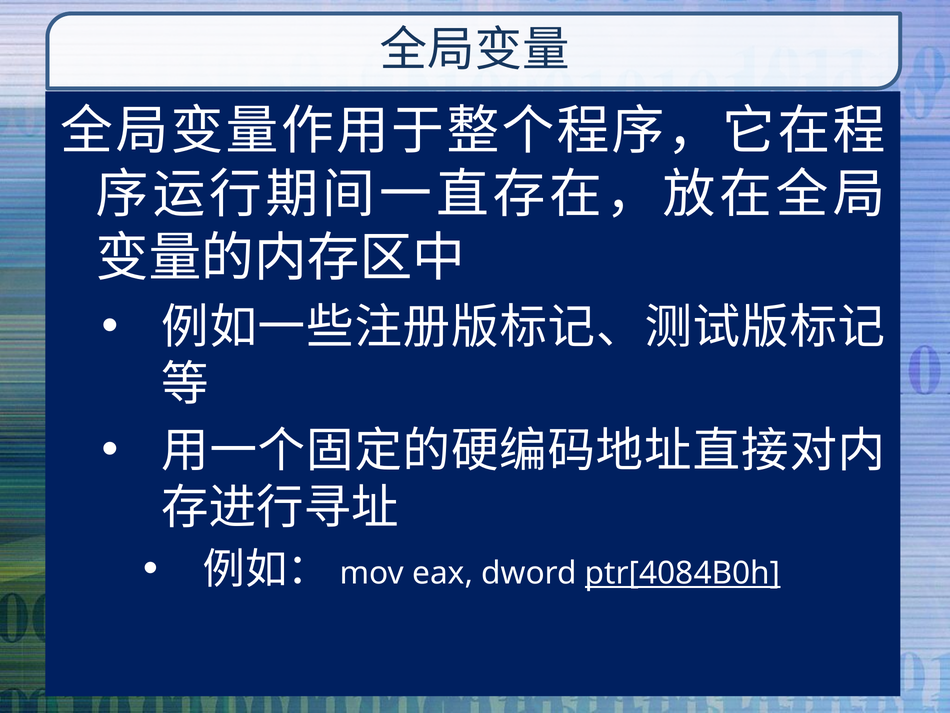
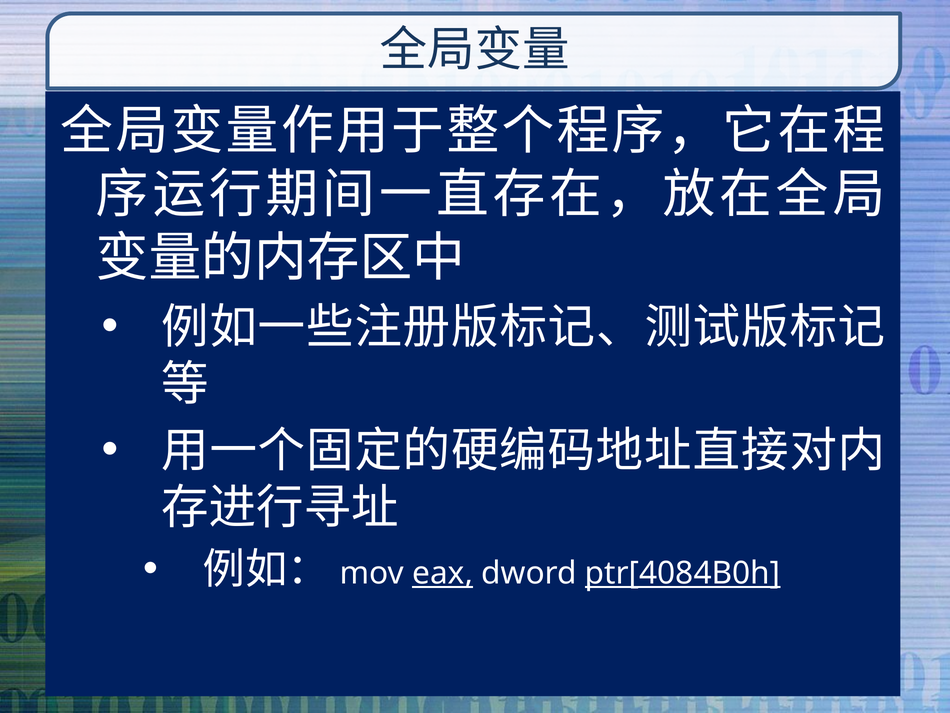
eax underline: none -> present
